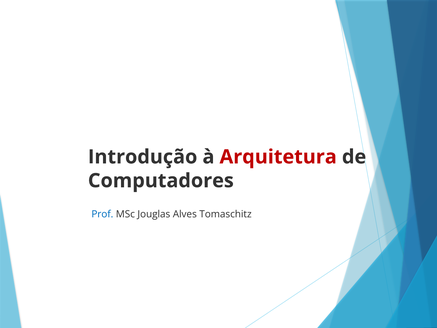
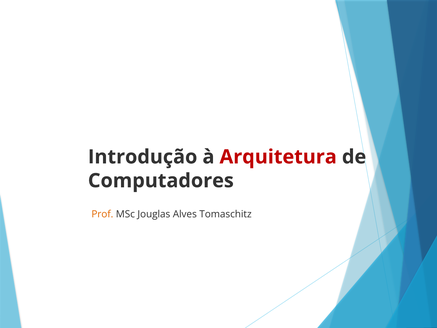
Prof colour: blue -> orange
